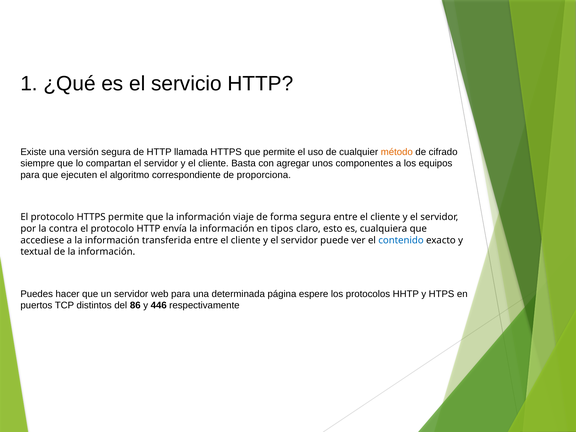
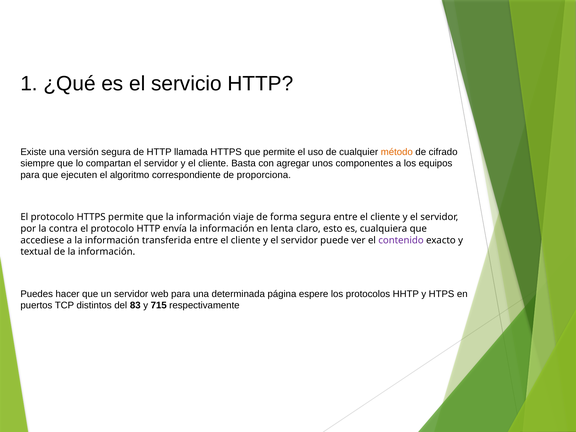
tipos: tipos -> lenta
contenido colour: blue -> purple
86: 86 -> 83
446: 446 -> 715
